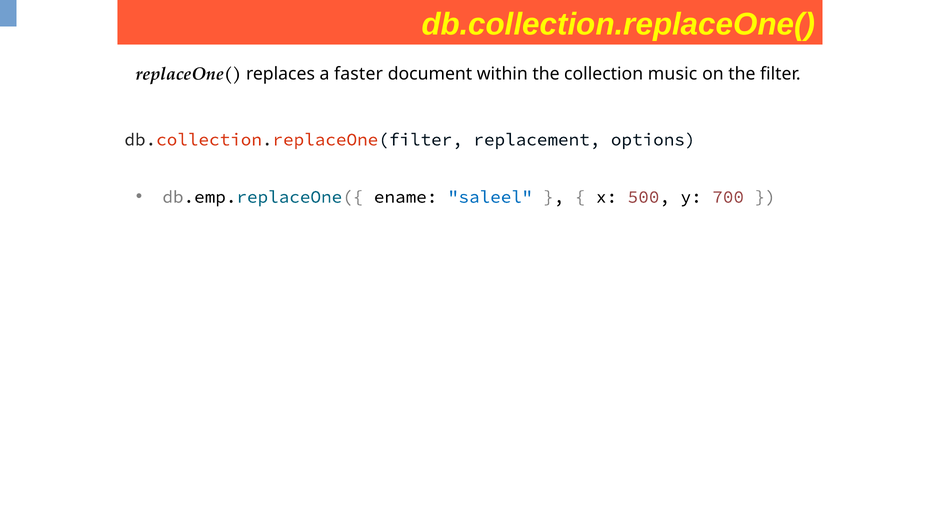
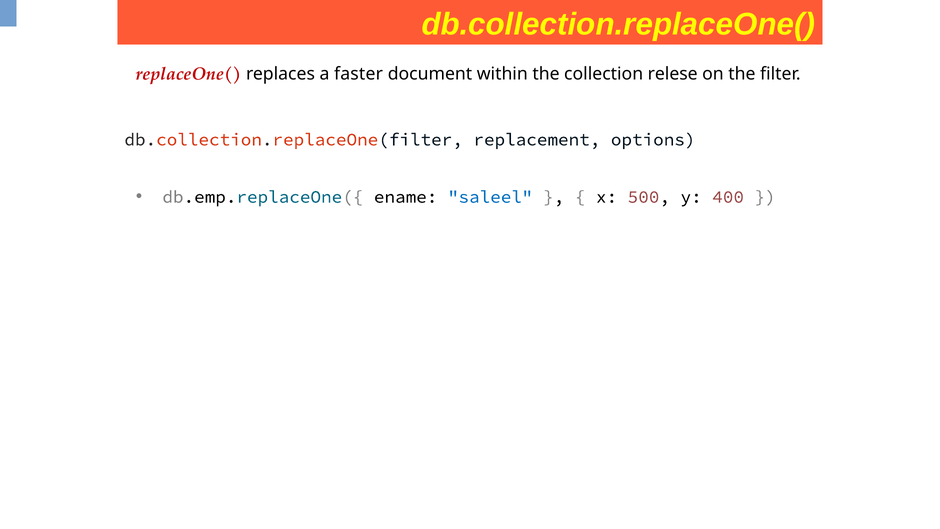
replaceOne( colour: black -> red
music: music -> relese
700: 700 -> 400
